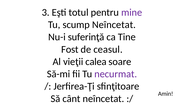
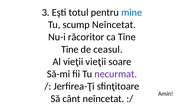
mine colour: purple -> blue
suferinţă: suferinţă -> răcoritor
Fost at (70, 49): Fost -> Tine
vieţii calea: calea -> vieţii
